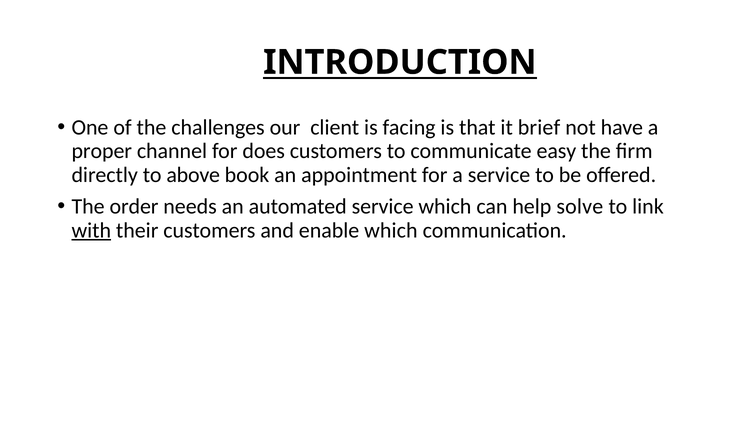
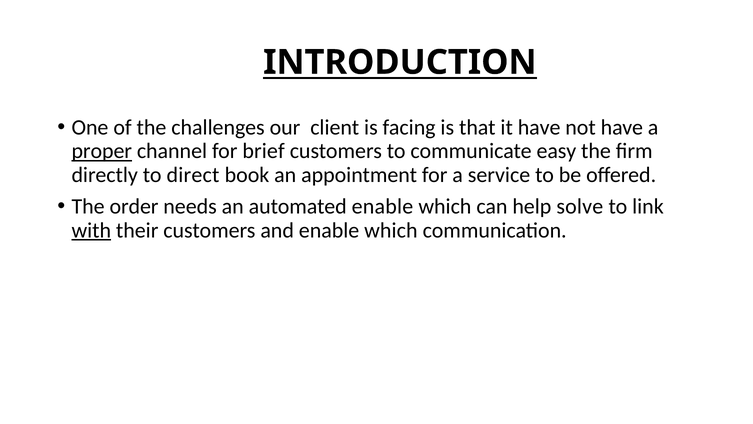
it brief: brief -> have
proper underline: none -> present
does: does -> brief
above: above -> direct
automated service: service -> enable
